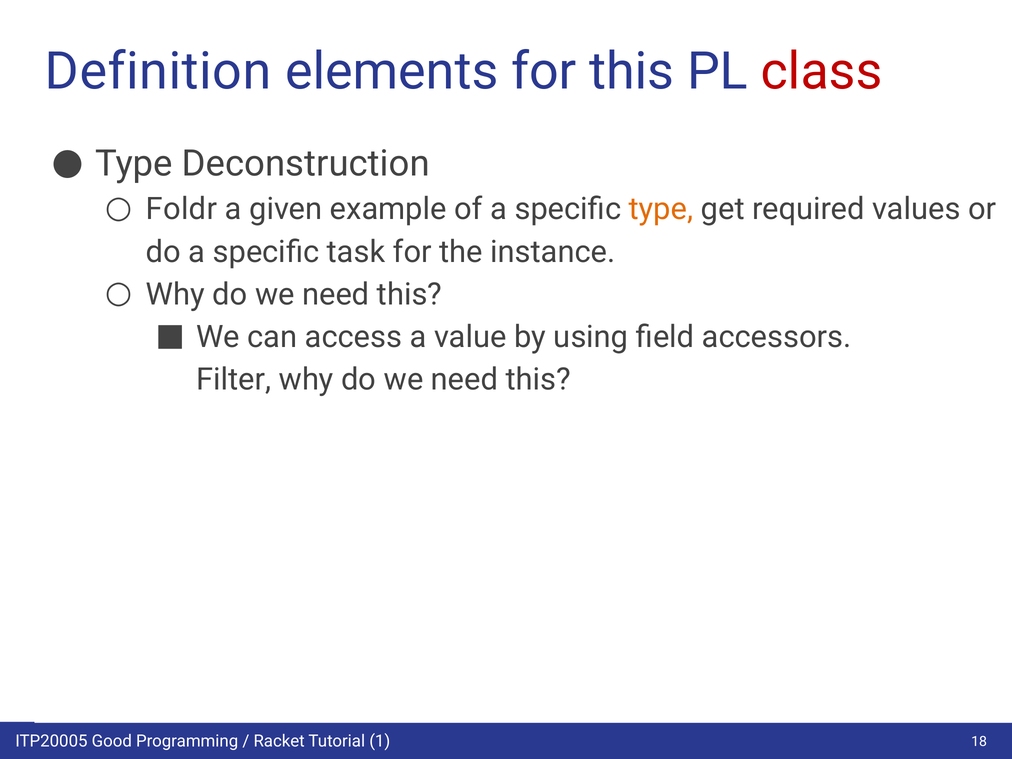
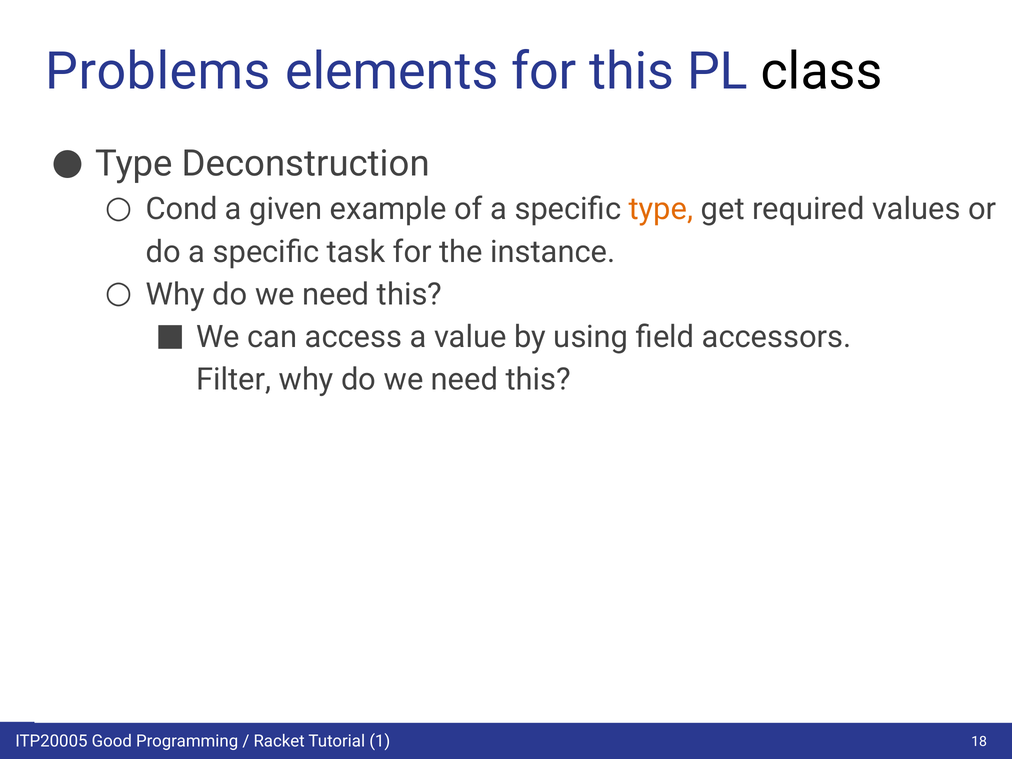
Definition: Definition -> Problems
class colour: red -> black
Foldr: Foldr -> Cond
